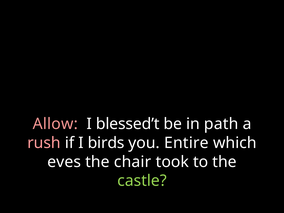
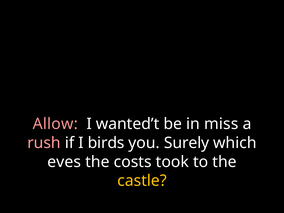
blessed’t: blessed’t -> wanted’t
path: path -> miss
Entire: Entire -> Surely
chair: chair -> costs
castle colour: light green -> yellow
